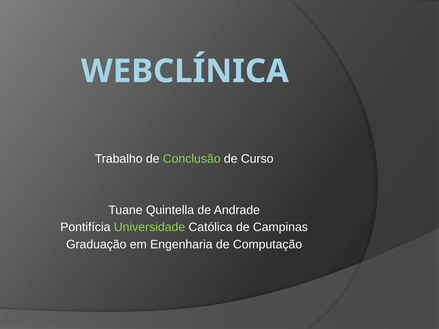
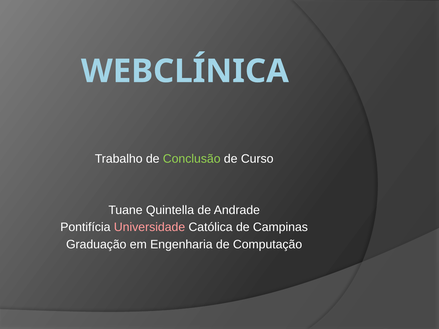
Universidade colour: light green -> pink
